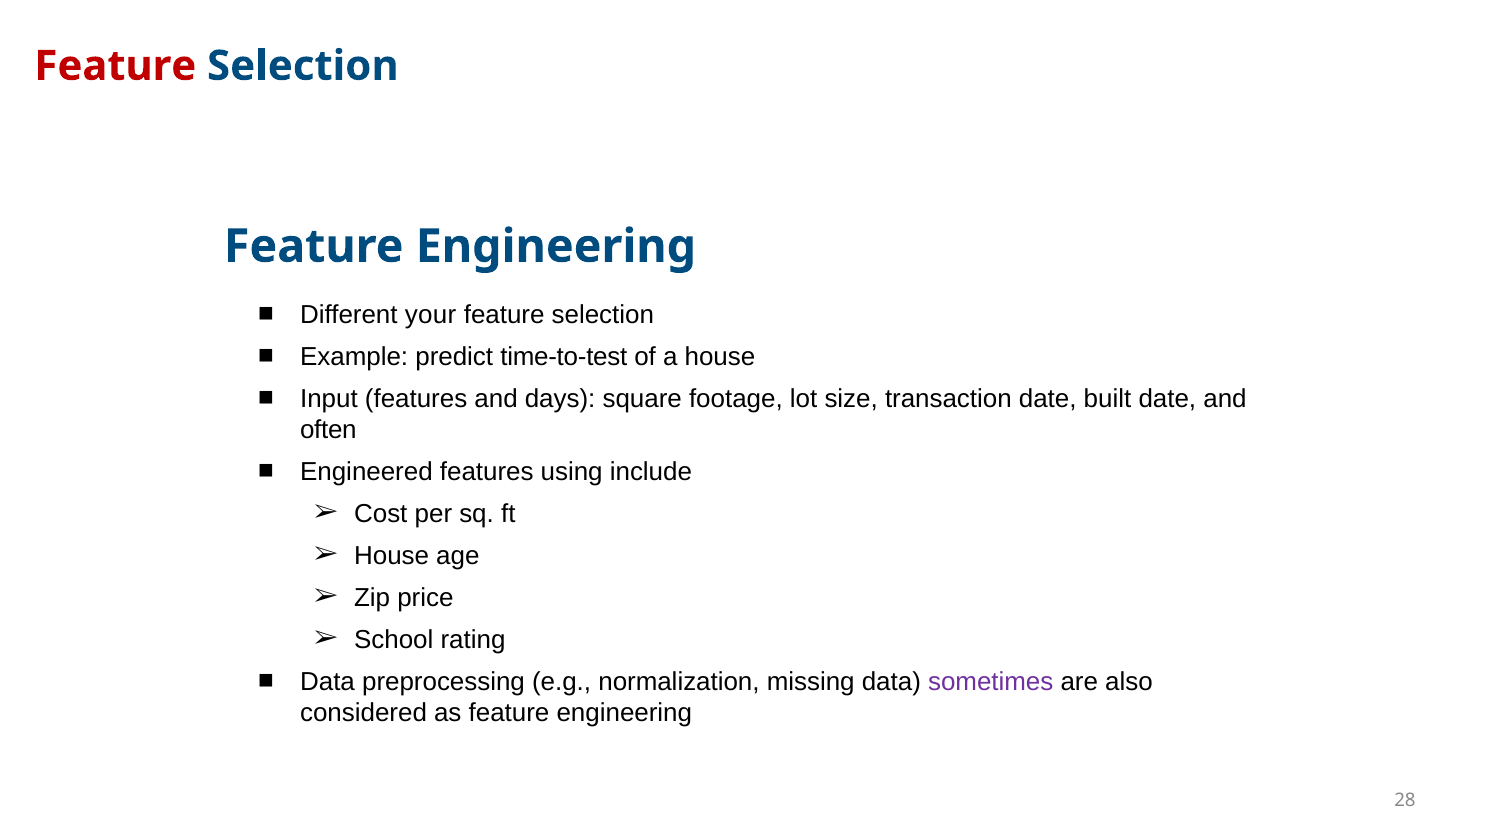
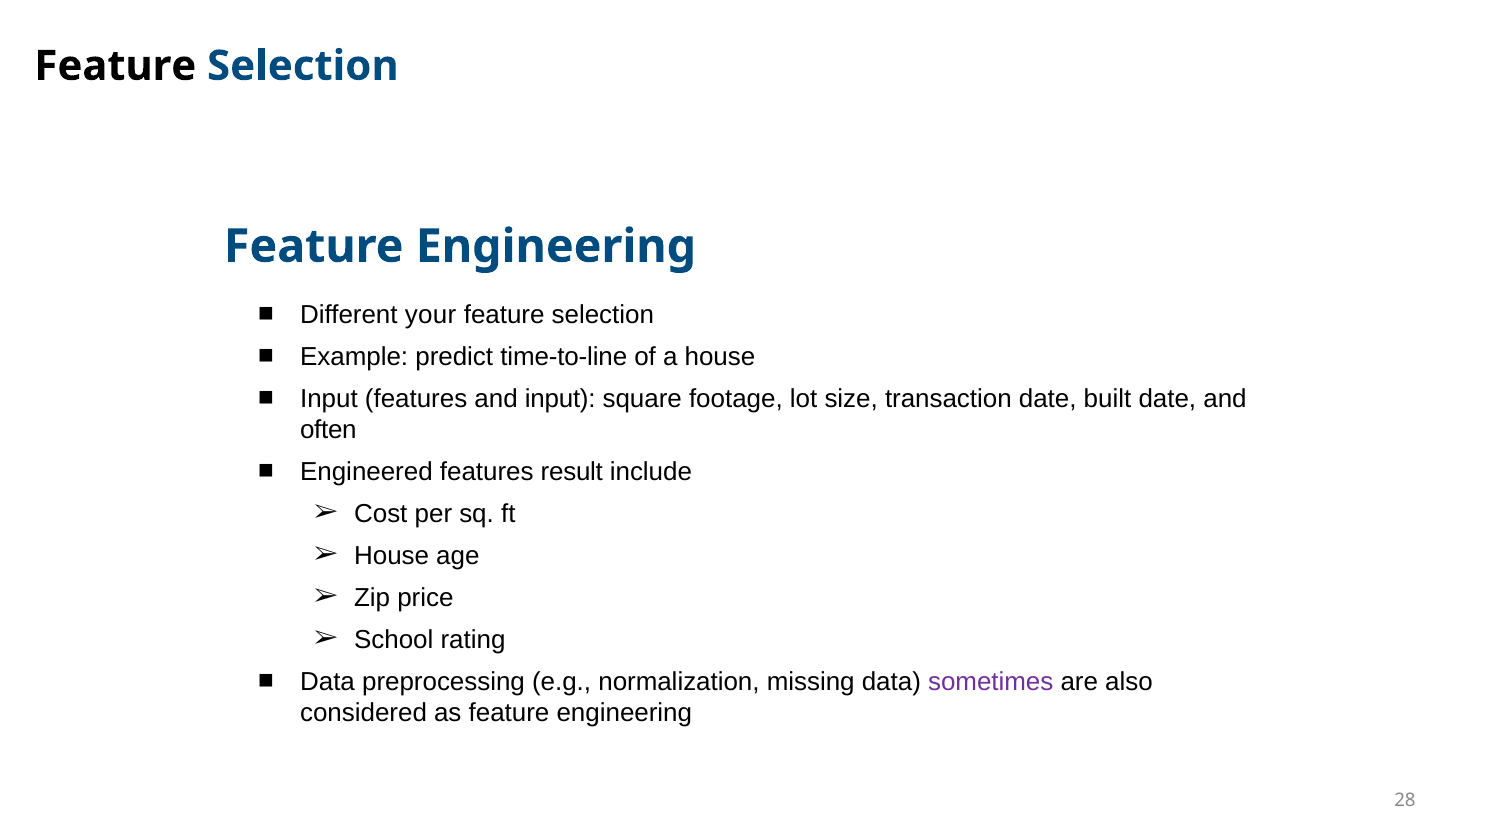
Feature at (115, 66) colour: red -> black
time-to-test: time-to-test -> time-to-line
and days: days -> input
using: using -> result
